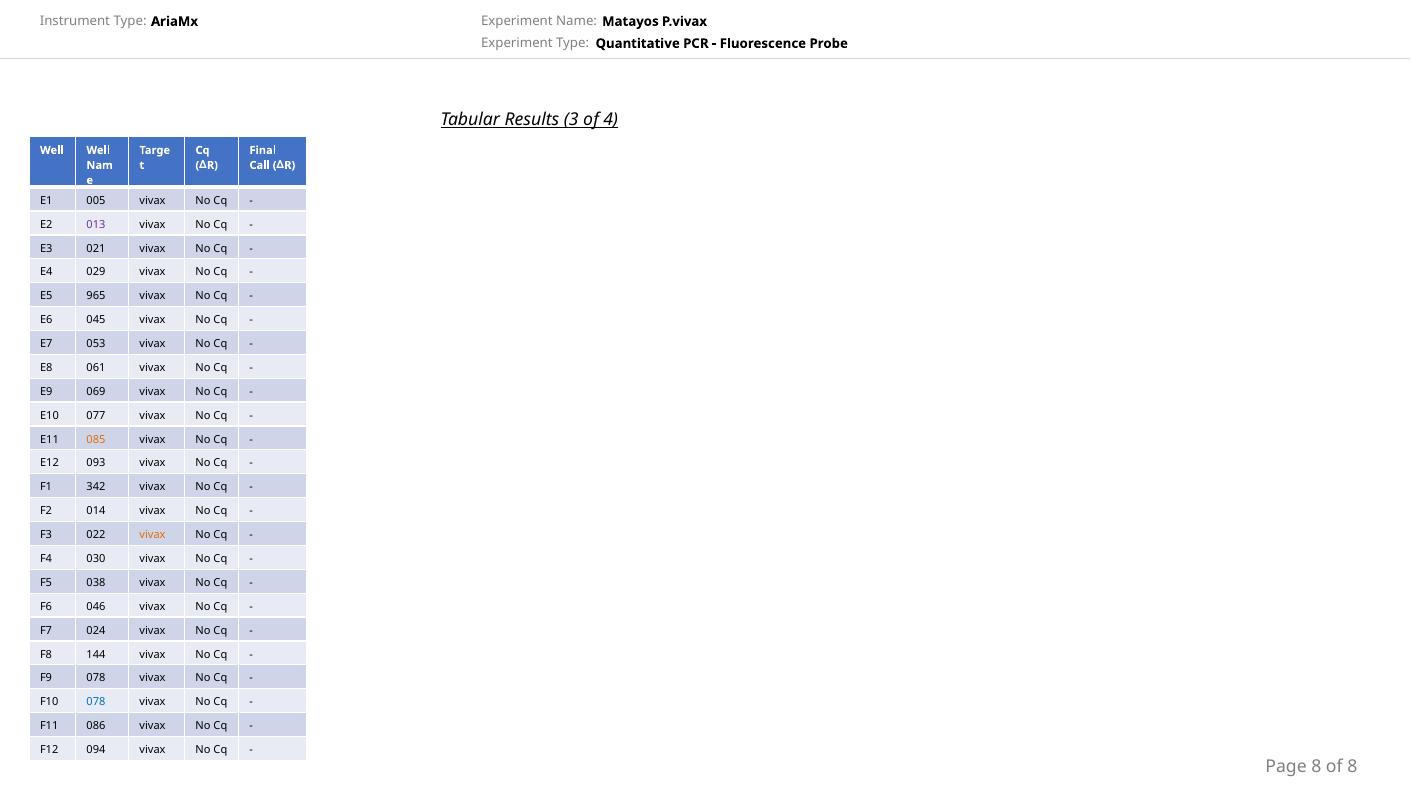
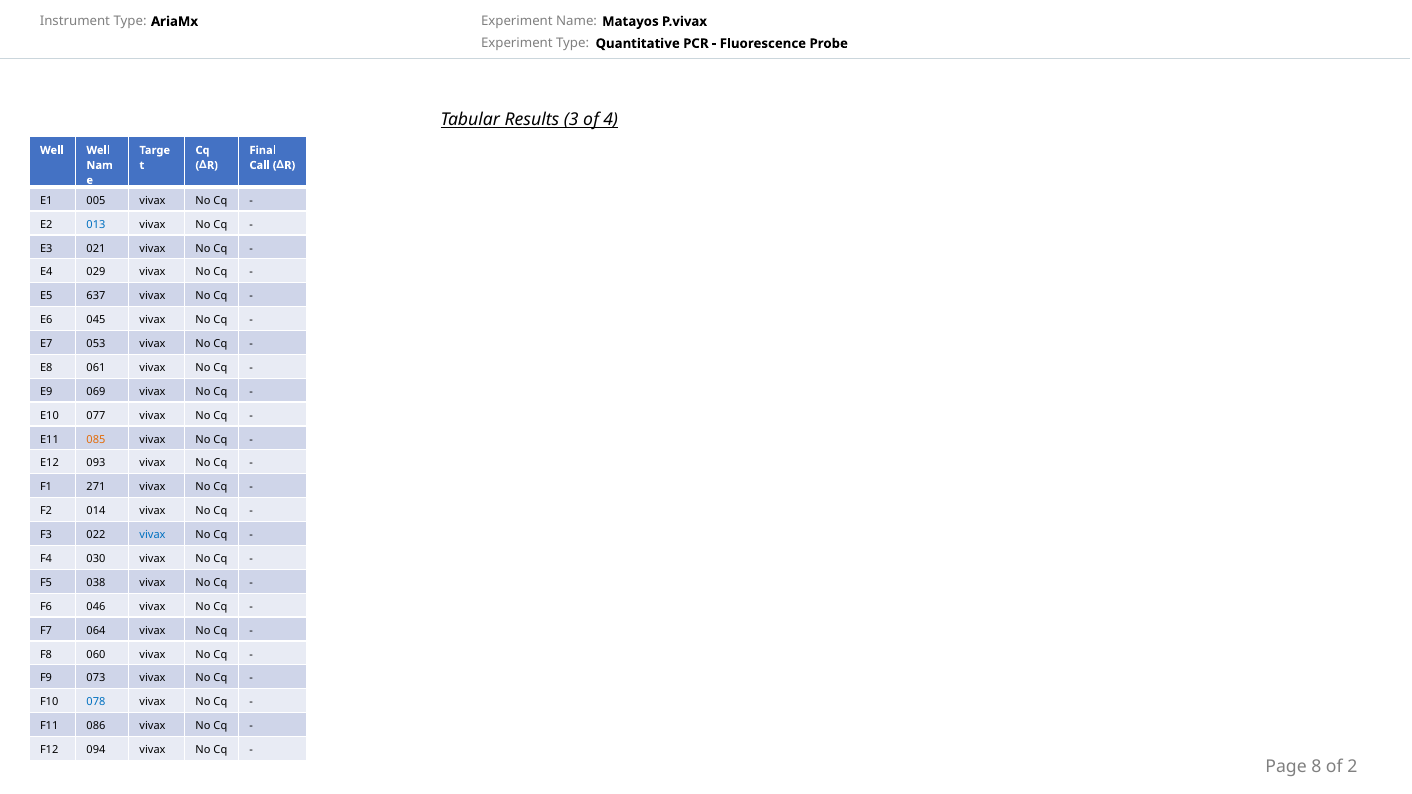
013 colour: purple -> blue
965: 965 -> 637
342: 342 -> 271
vivax at (152, 535) colour: orange -> blue
024: 024 -> 064
144: 144 -> 060
F9 078: 078 -> 073
of 8: 8 -> 2
